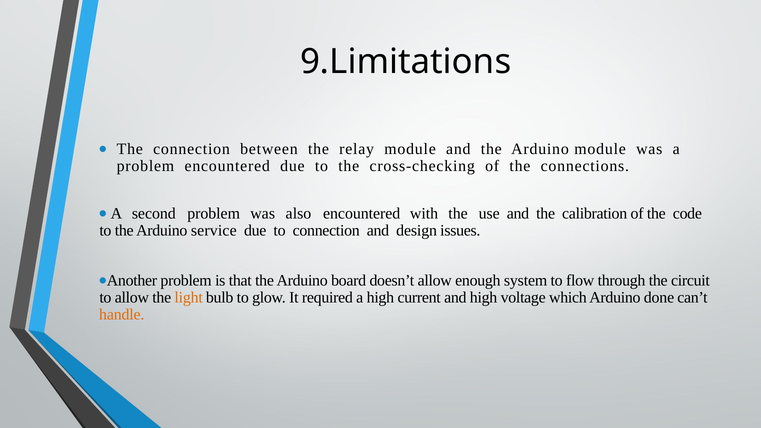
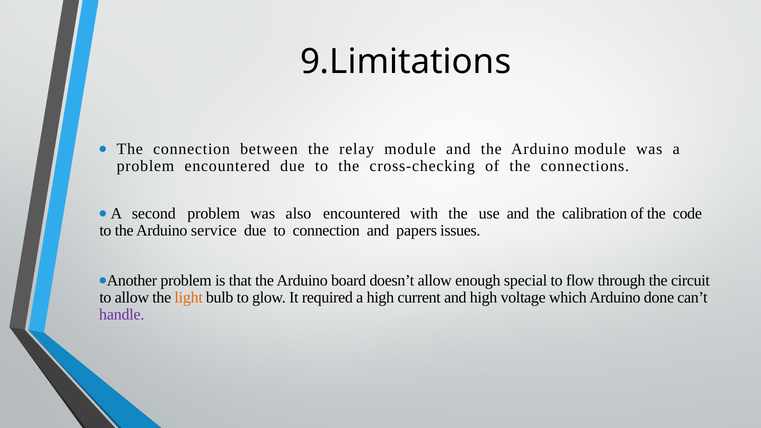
design: design -> papers
system: system -> special
handle colour: orange -> purple
